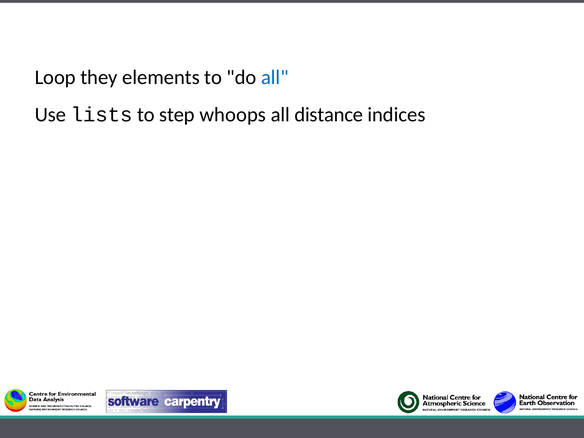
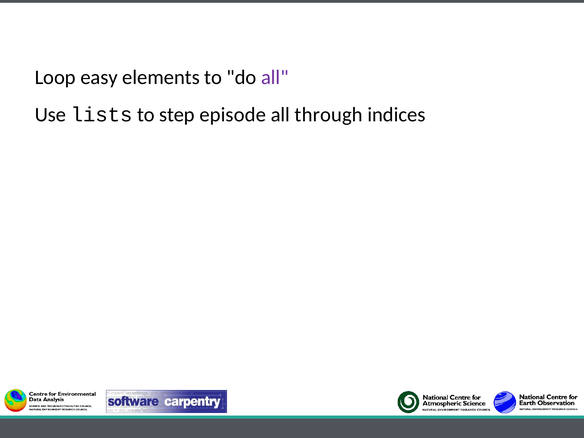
they: they -> easy
all at (275, 77) colour: blue -> purple
whoops: whoops -> episode
distance: distance -> through
